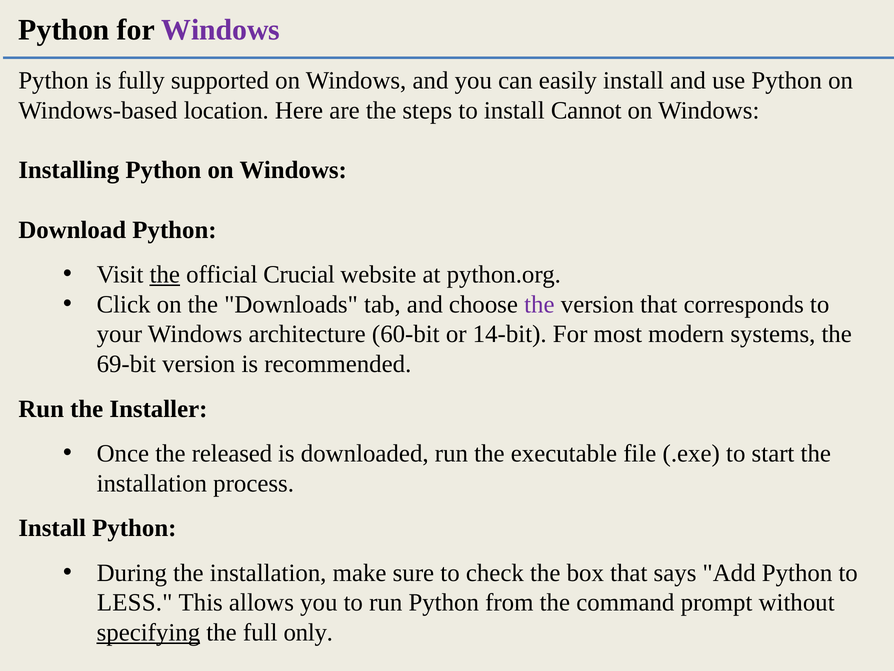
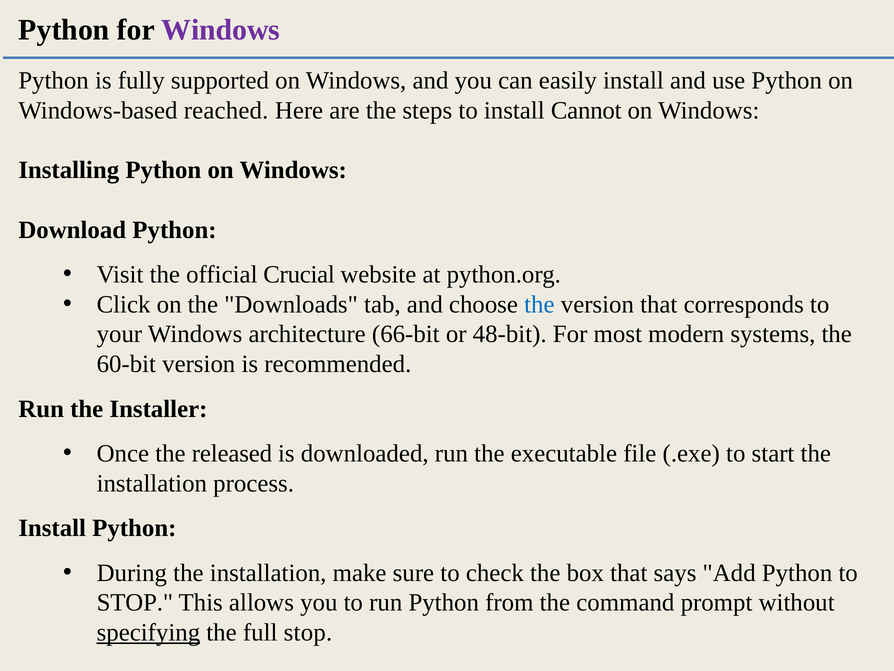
location: location -> reached
the at (165, 274) underline: present -> none
the at (539, 304) colour: purple -> blue
60-bit: 60-bit -> 66-bit
14-bit: 14-bit -> 48-bit
69-bit: 69-bit -> 60-bit
LESS at (135, 602): LESS -> STOP
full only: only -> stop
